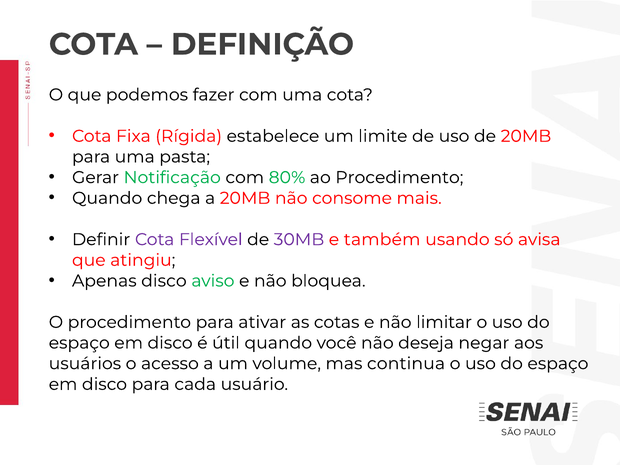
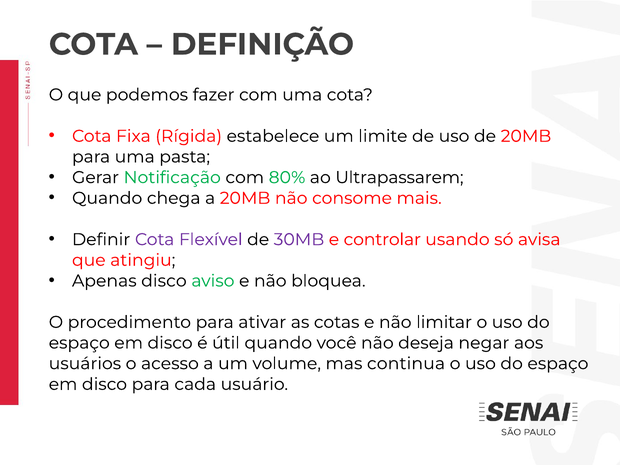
ao Procedimento: Procedimento -> Ultrapassarem
também: também -> controlar
